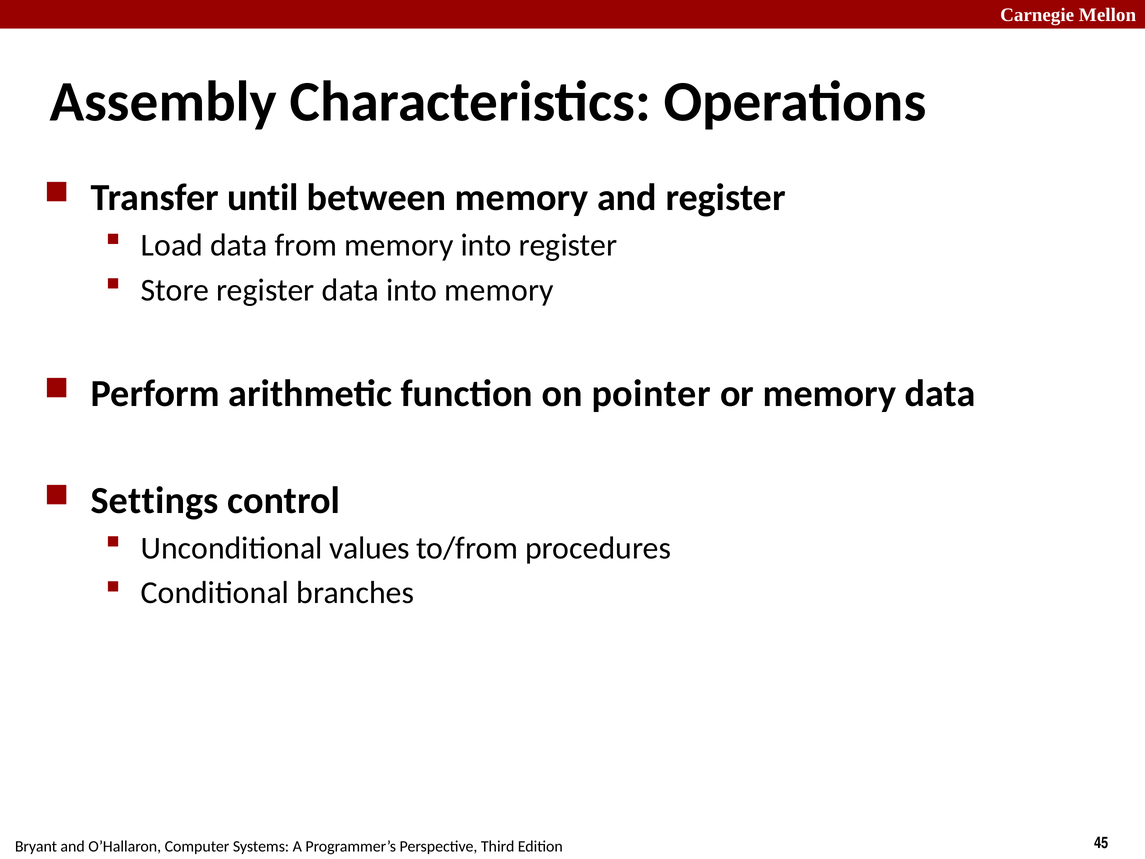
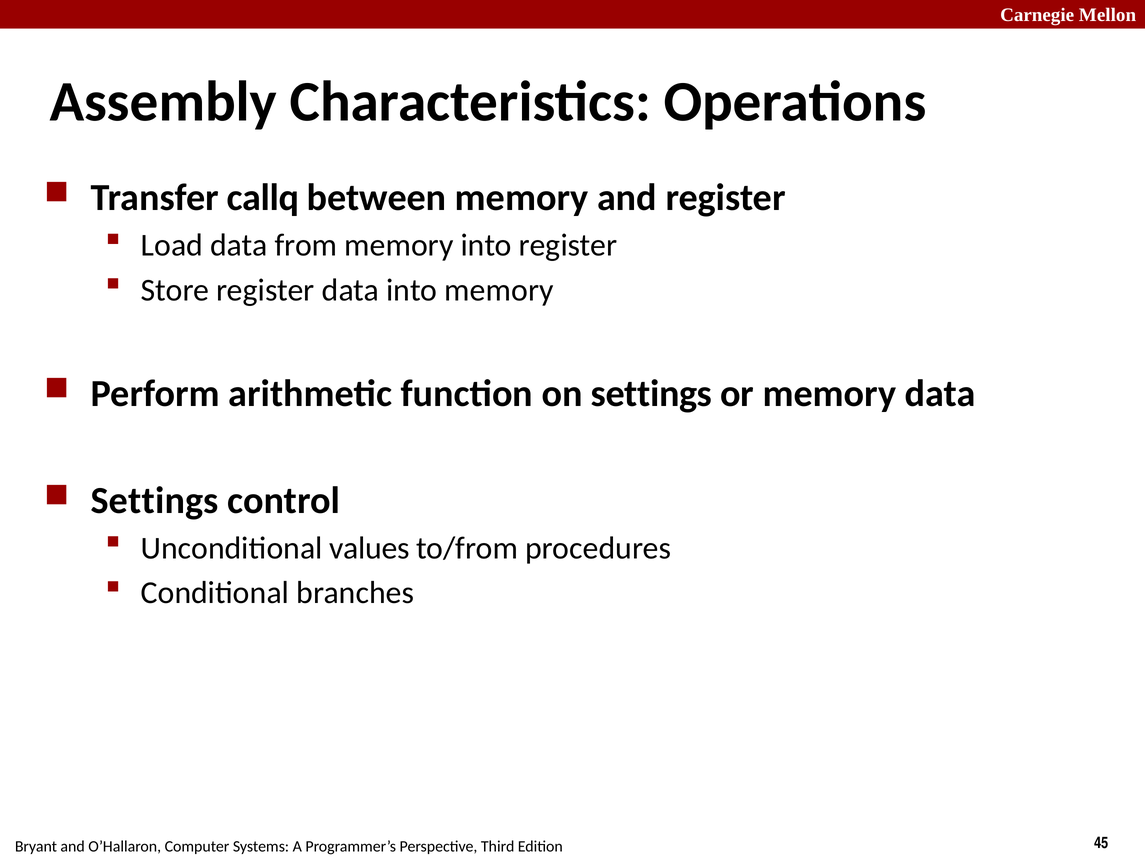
until: until -> callq
on pointer: pointer -> settings
